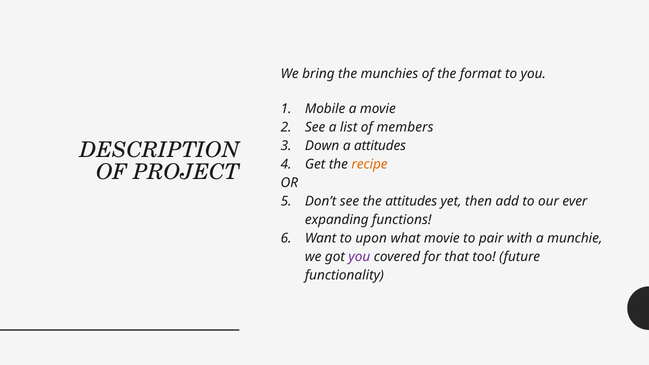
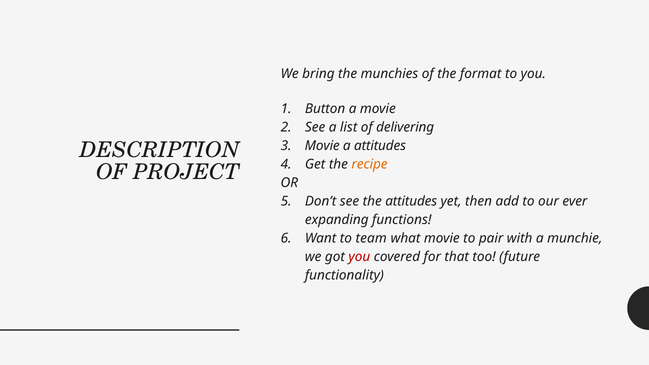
Mobile: Mobile -> Button
members: members -> delivering
Down at (322, 146): Down -> Movie
upon: upon -> team
you at (359, 257) colour: purple -> red
